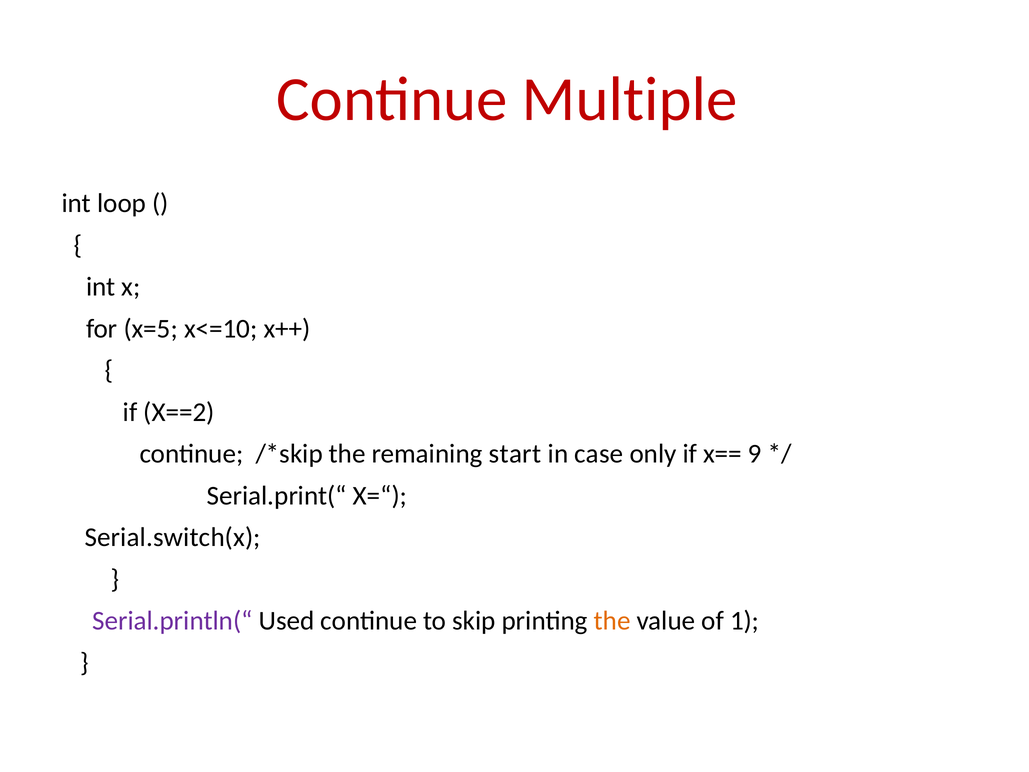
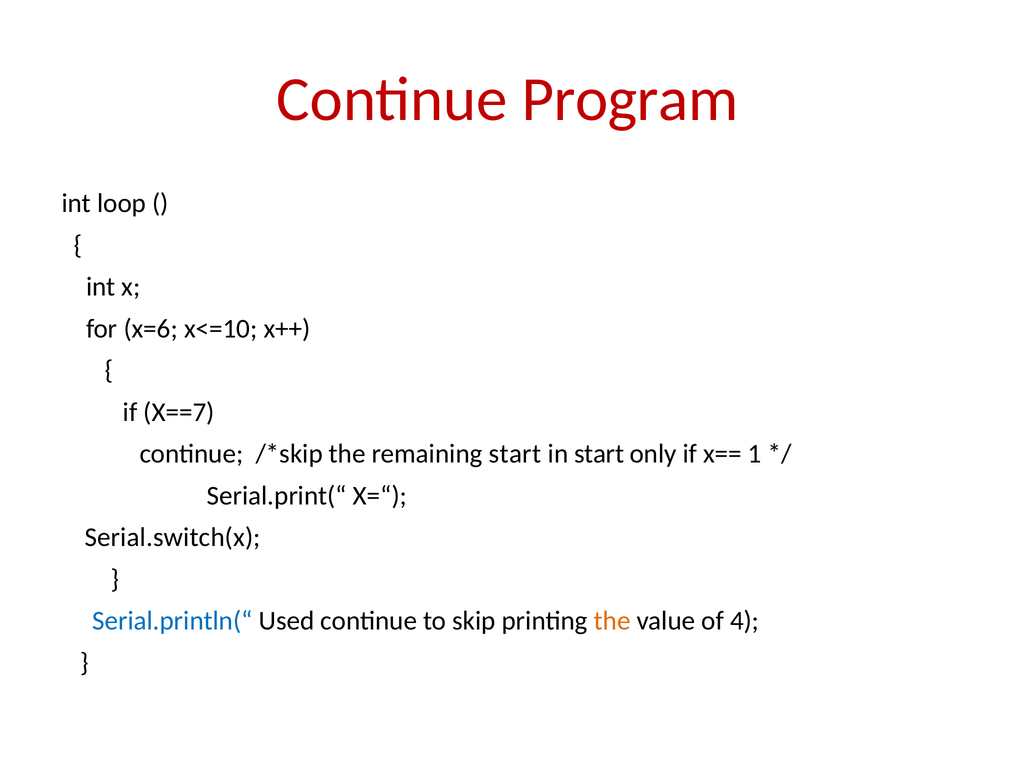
Multiple: Multiple -> Program
x=5: x=5 -> x=6
X==2: X==2 -> X==7
in case: case -> start
9: 9 -> 1
Serial.println(“ colour: purple -> blue
1: 1 -> 4
